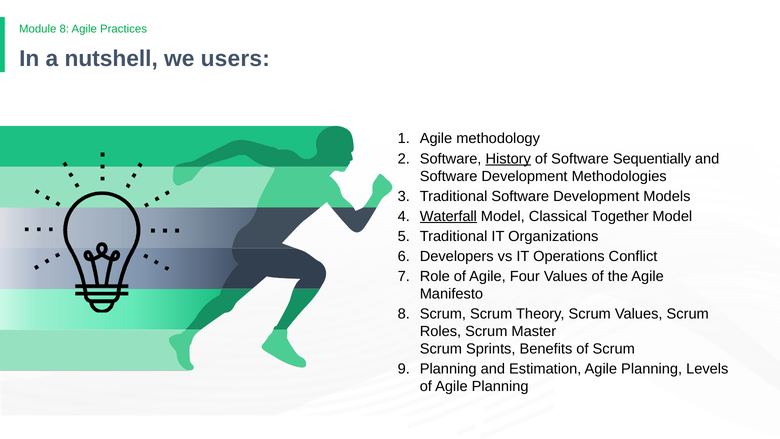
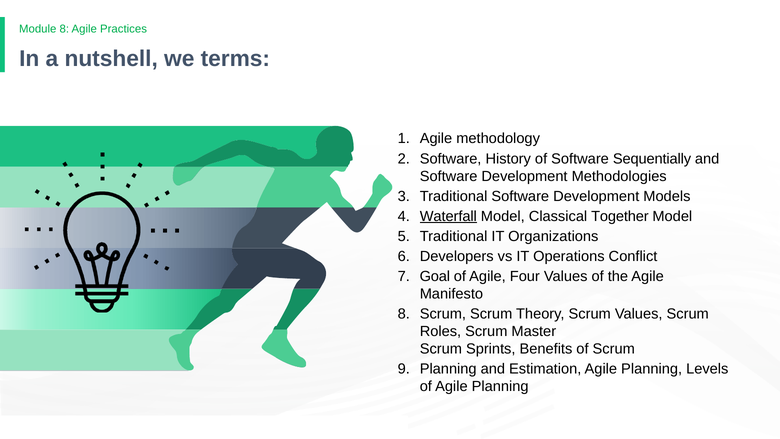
users: users -> terms
History underline: present -> none
Role: Role -> Goal
